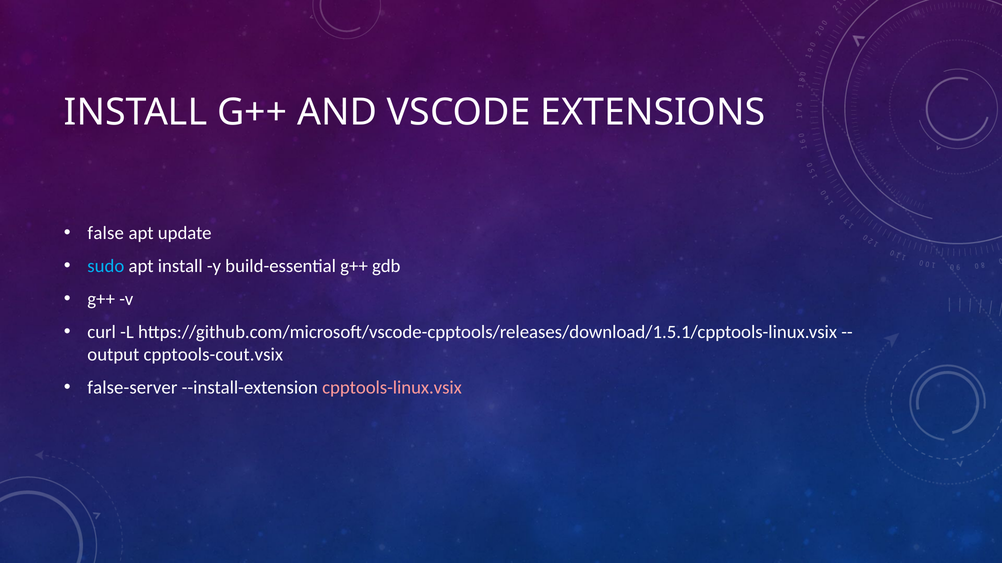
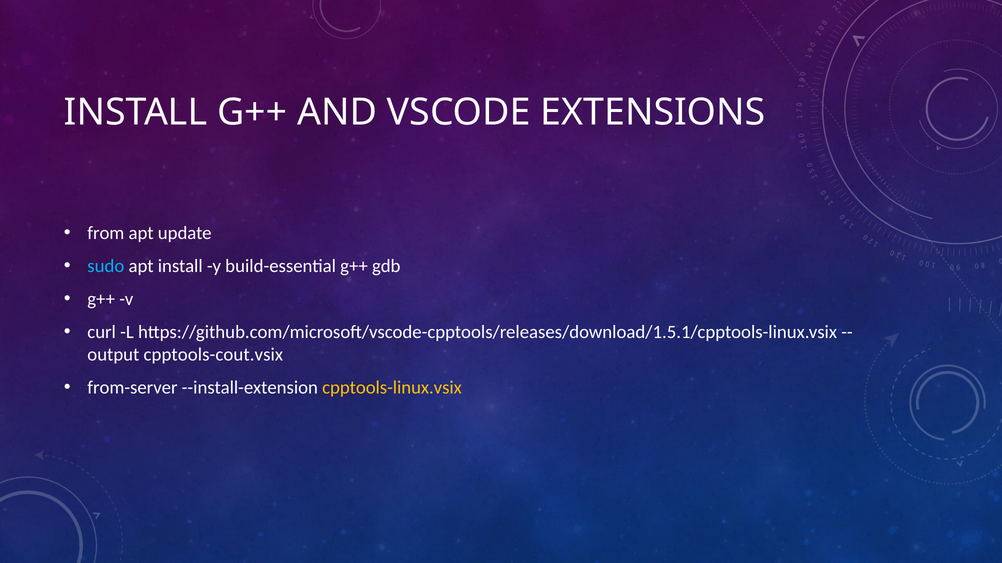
false: false -> from
false-server: false-server -> from-server
cpptools-linux.vsix colour: pink -> yellow
